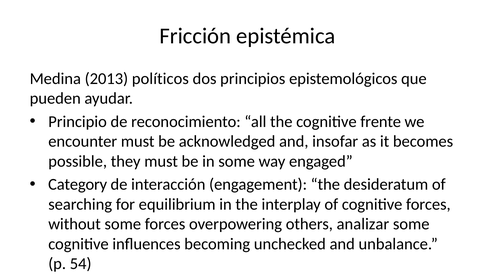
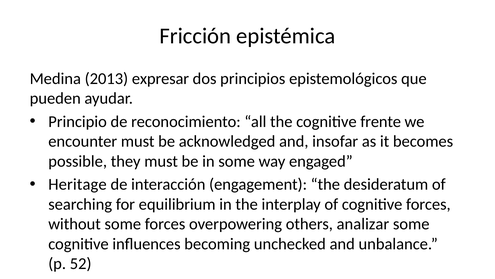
políticos: políticos -> expresar
Category: Category -> Heritage
54: 54 -> 52
